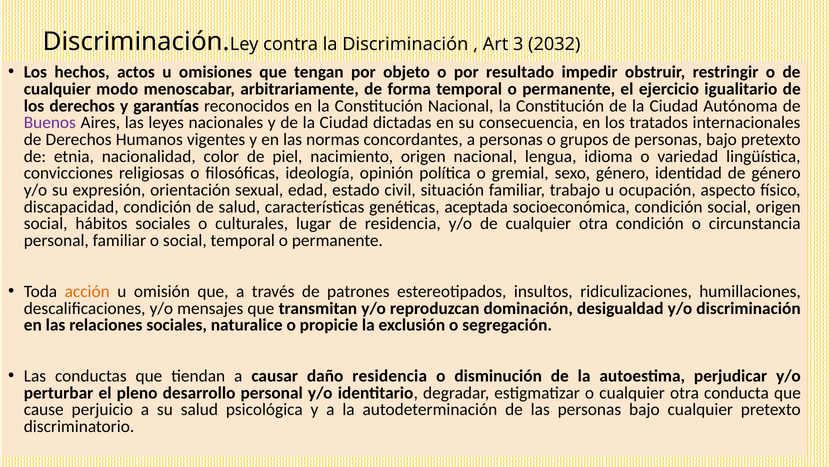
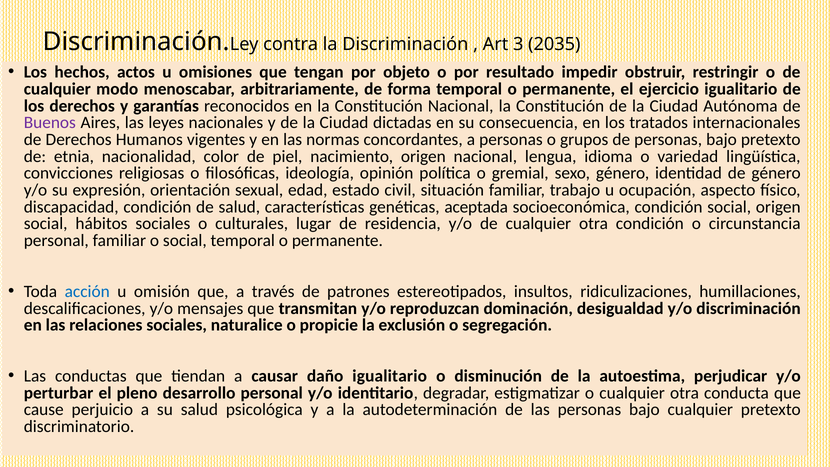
2032: 2032 -> 2035
acción colour: orange -> blue
daño residencia: residencia -> igualitario
